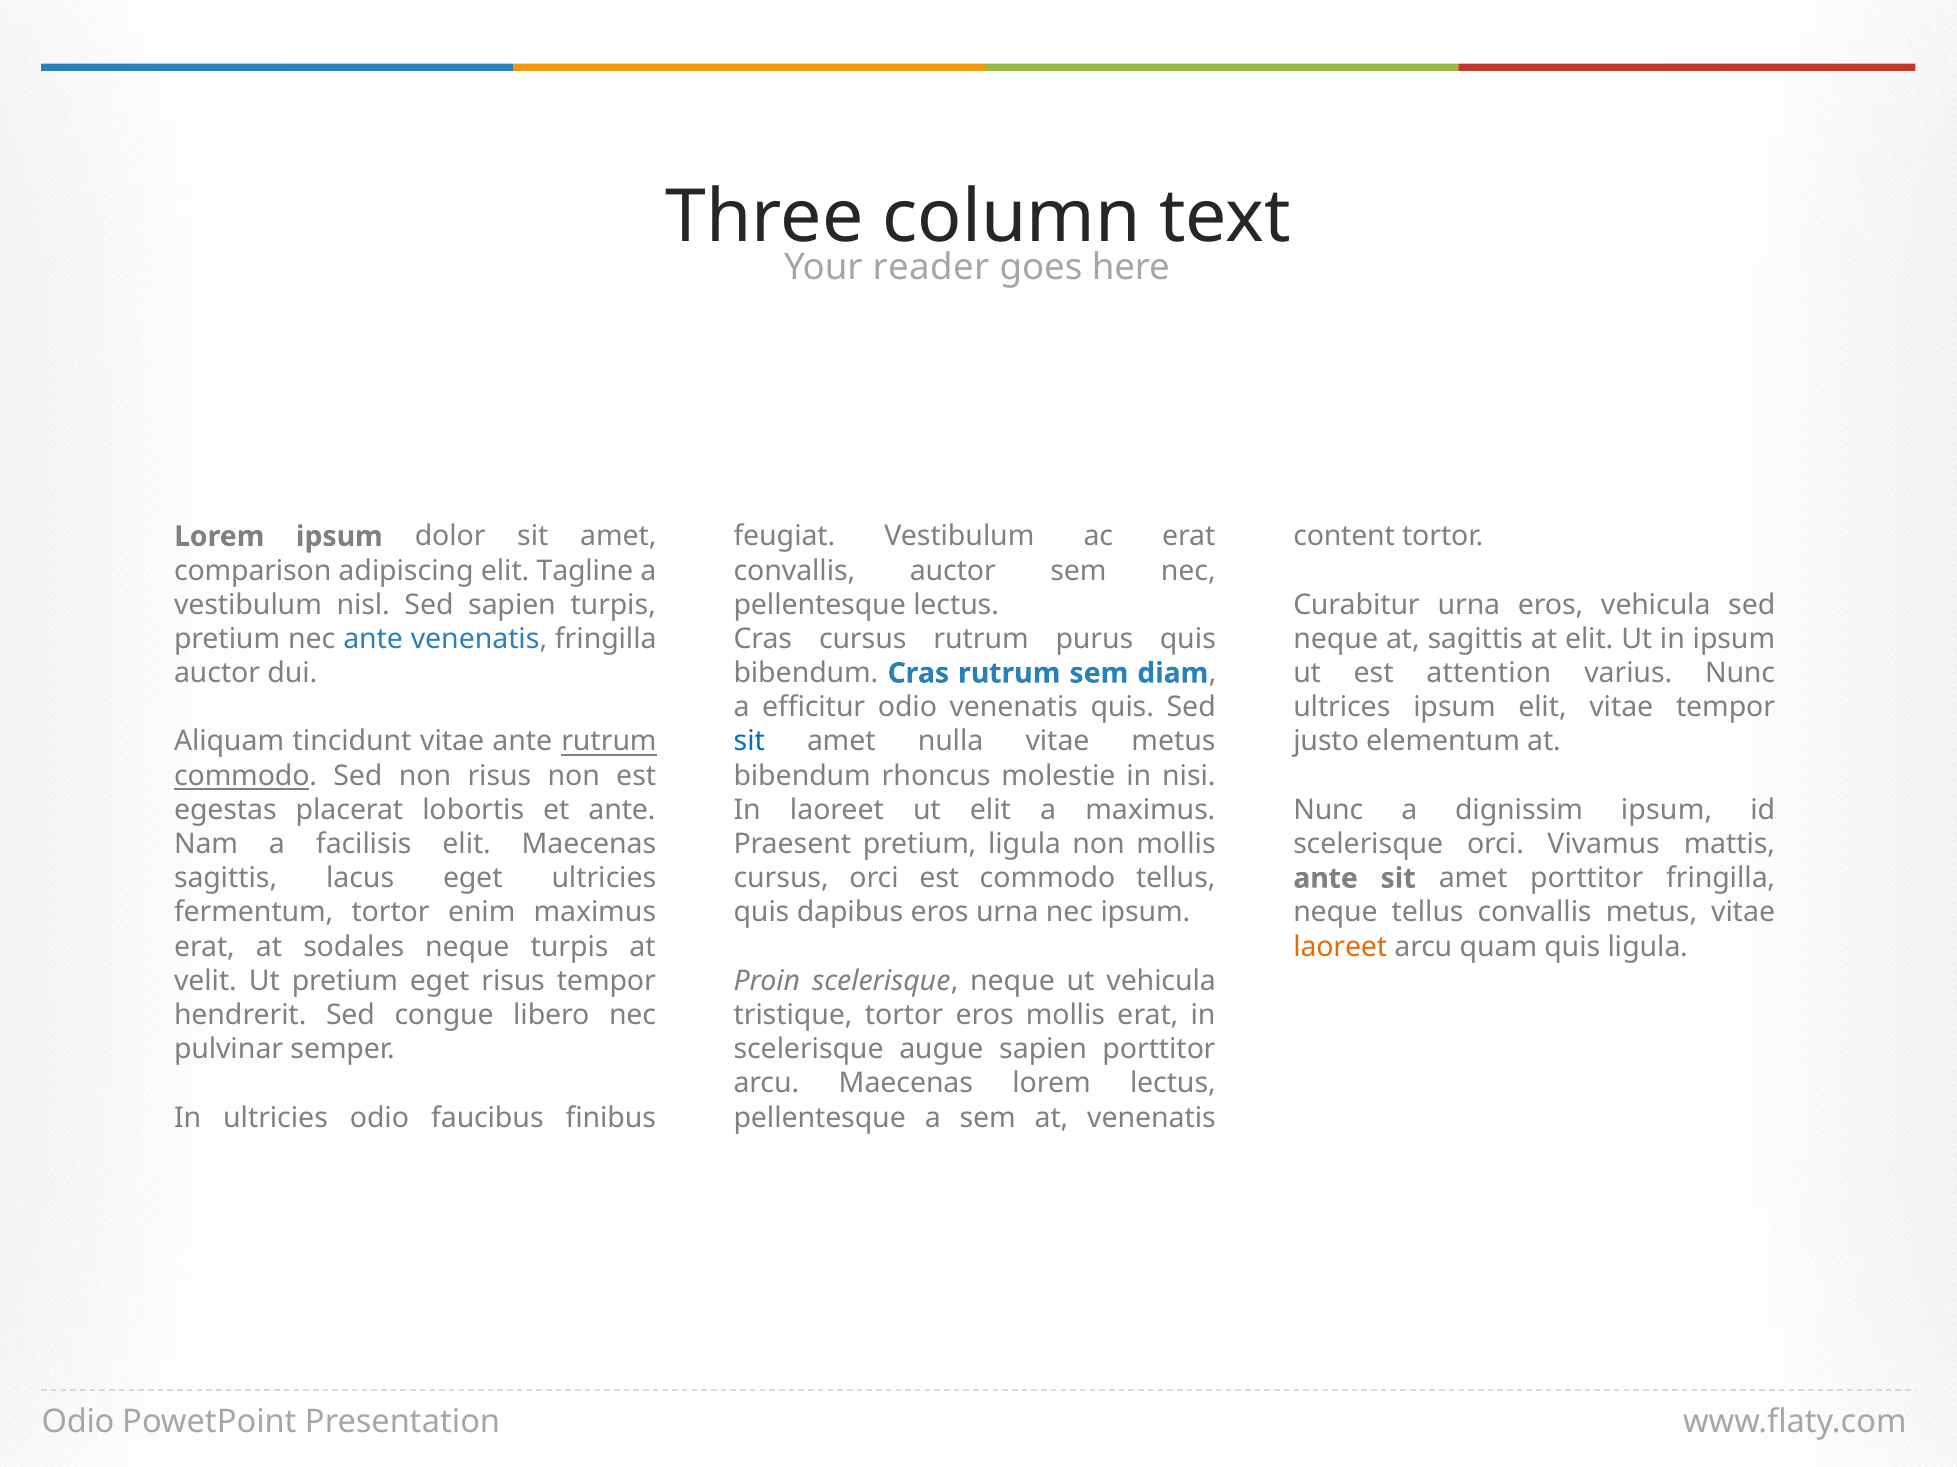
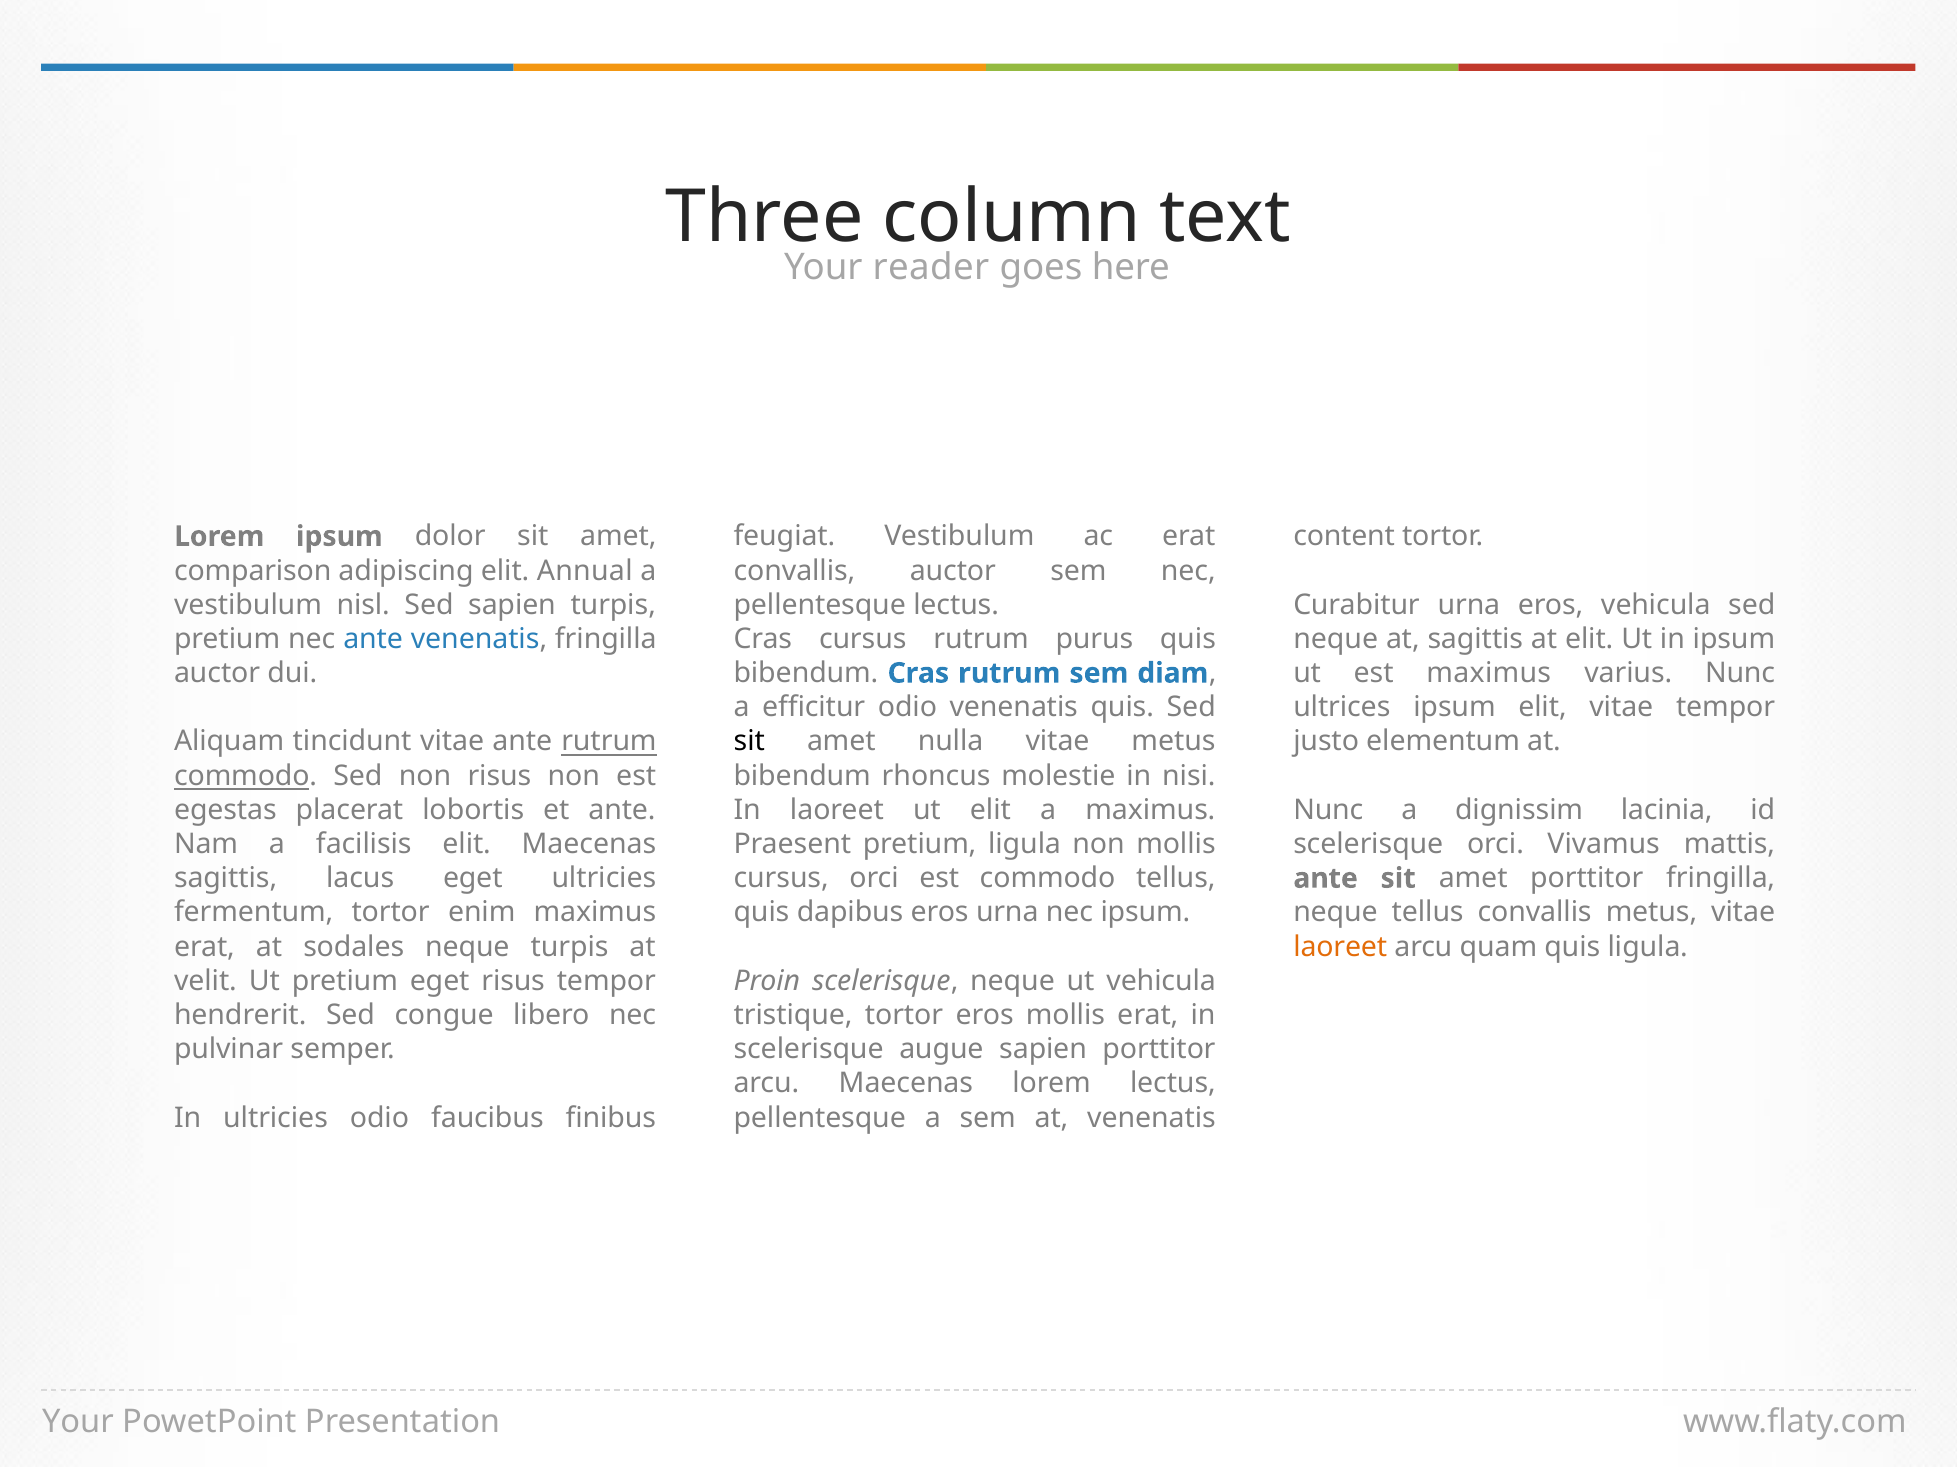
Tagline: Tagline -> Annual
est attention: attention -> maximus
sit at (749, 742) colour: blue -> black
dignissim ipsum: ipsum -> lacinia
Odio at (78, 1422): Odio -> Your
